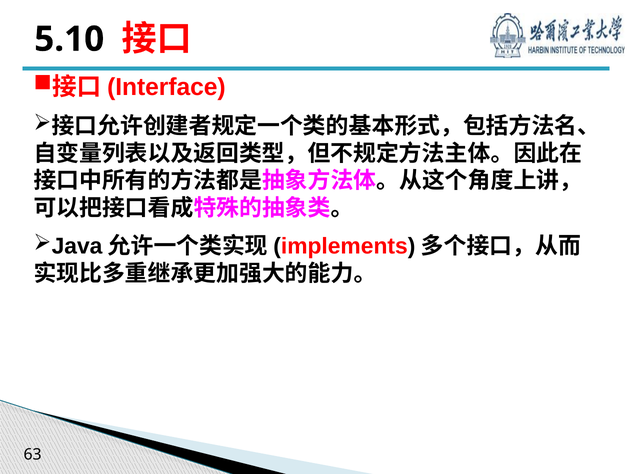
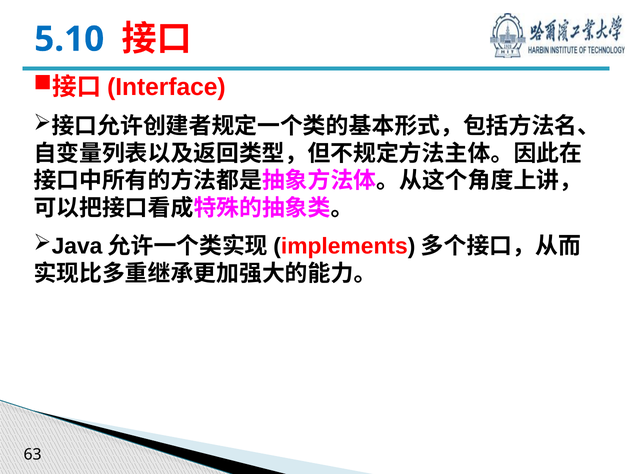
5.10 colour: black -> blue
